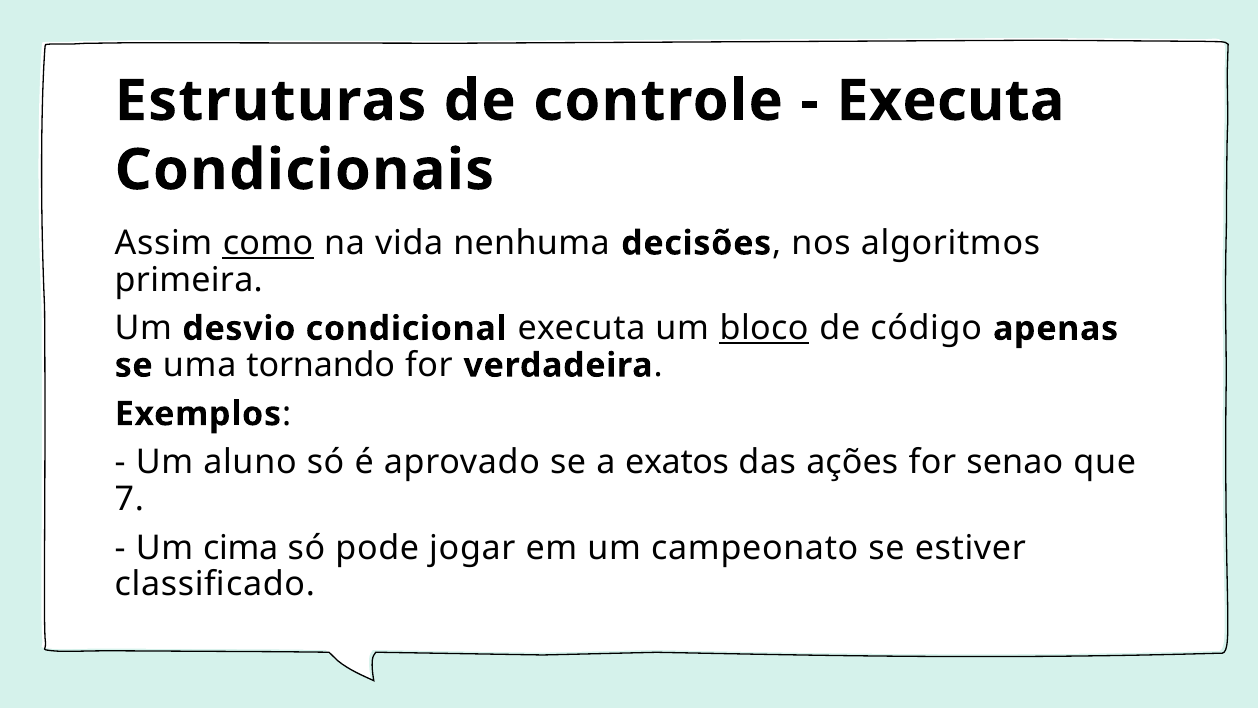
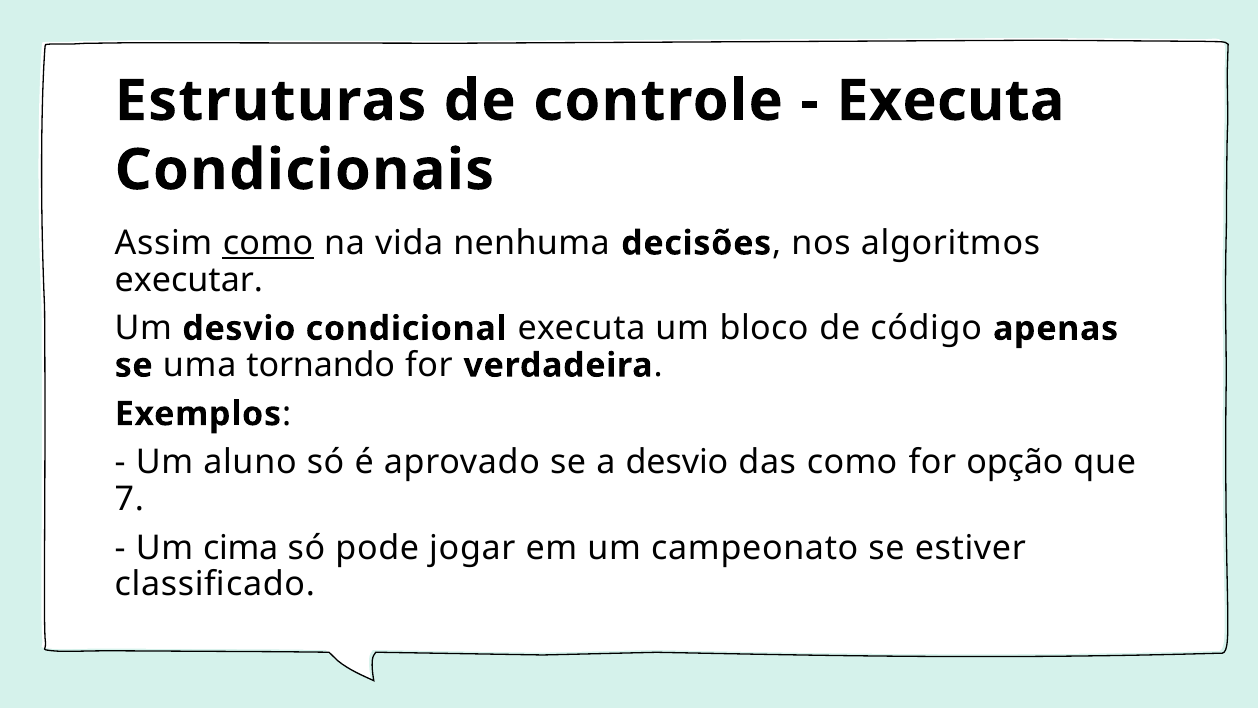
primeira: primeira -> executar
bloco underline: present -> none
a exatos: exatos -> desvio
das ações: ações -> como
senao: senao -> opção
